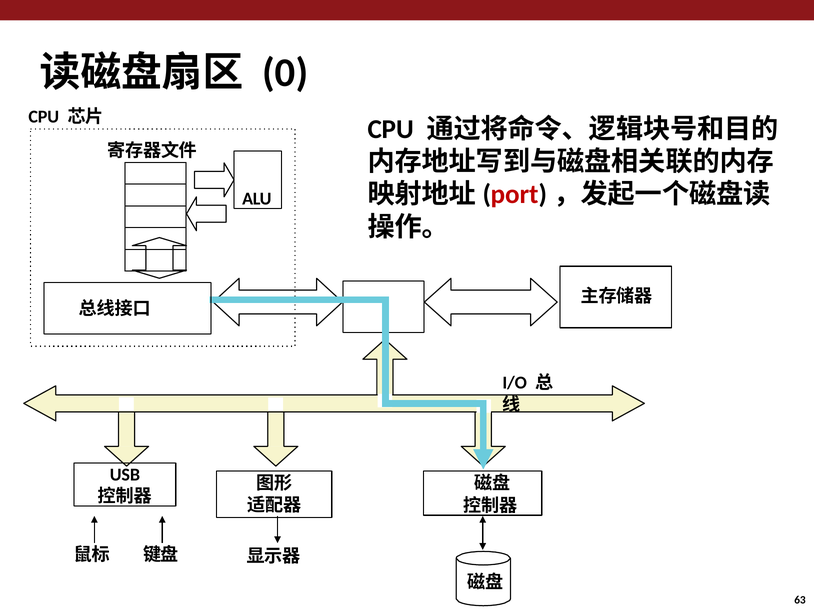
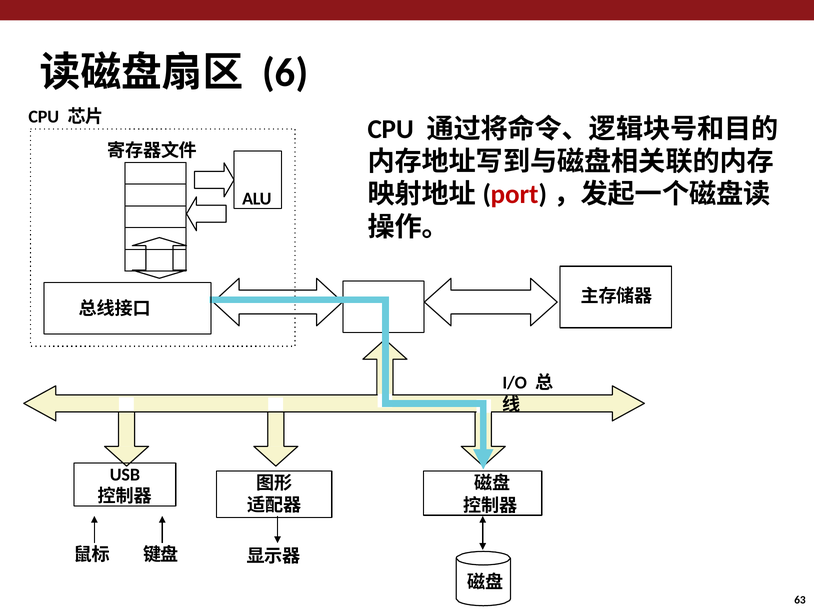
0: 0 -> 6
